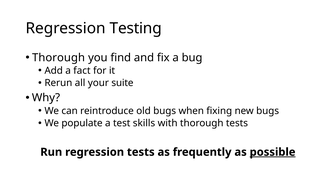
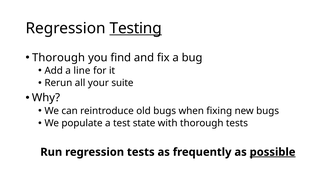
Testing underline: none -> present
fact: fact -> line
skills: skills -> state
